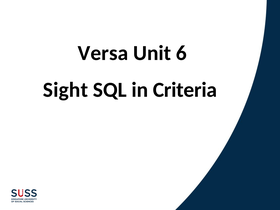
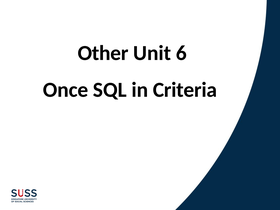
Versa: Versa -> Other
Sight: Sight -> Once
